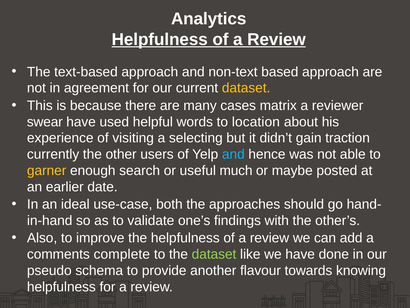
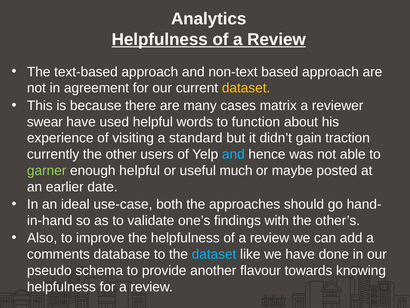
location: location -> function
selecting: selecting -> standard
garner colour: yellow -> light green
enough search: search -> helpful
complete: complete -> database
dataset at (214, 254) colour: light green -> light blue
